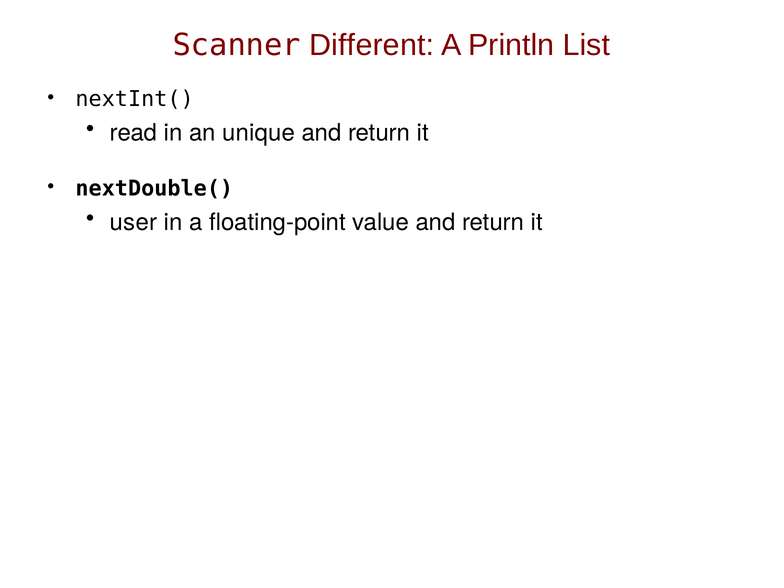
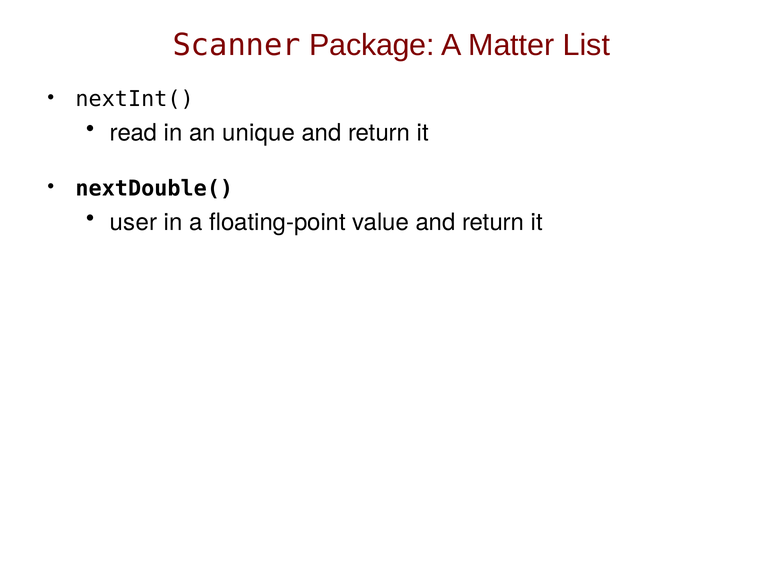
Different: Different -> Package
Println: Println -> Matter
